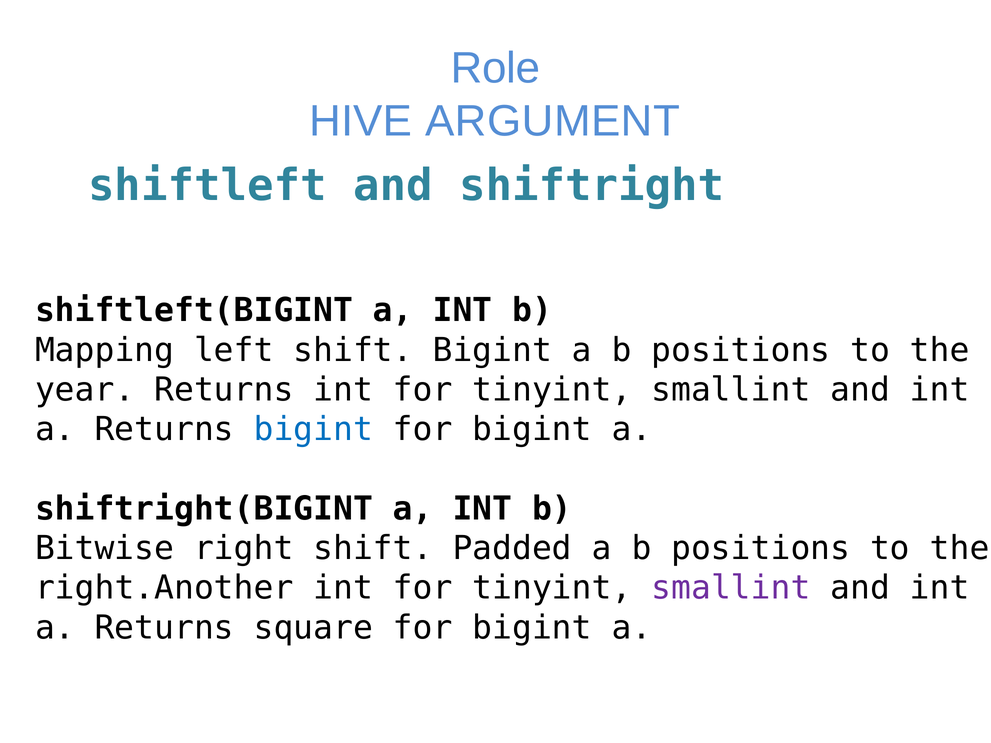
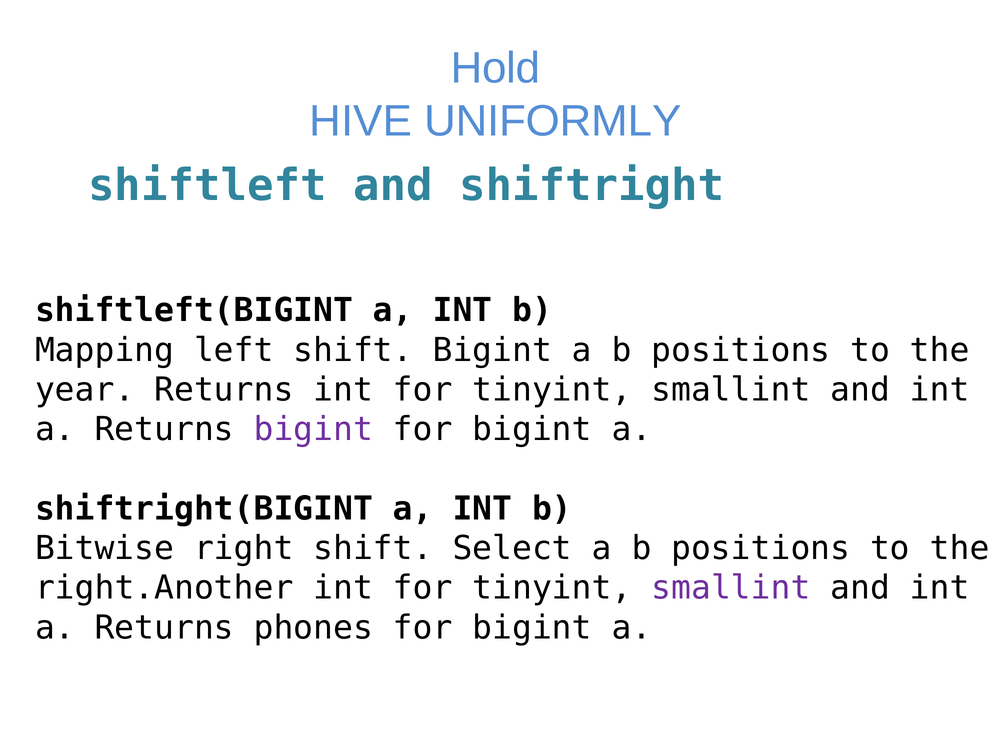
Role: Role -> Hold
ARGUMENT: ARGUMENT -> UNIFORMLY
bigint at (313, 430) colour: blue -> purple
Padded: Padded -> Select
square: square -> phones
